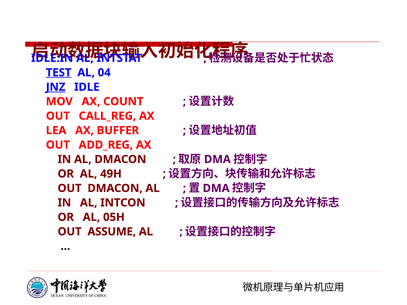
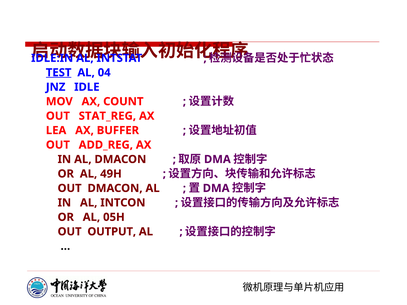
JNZ underline: present -> none
CALL_REG: CALL_REG -> STAT_REG
ASSUME: ASSUME -> OUTPUT
